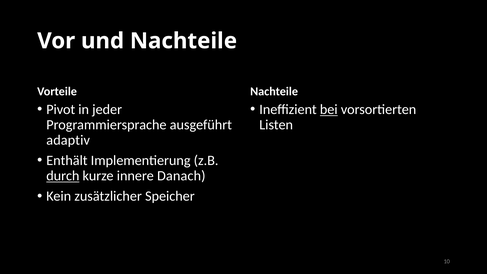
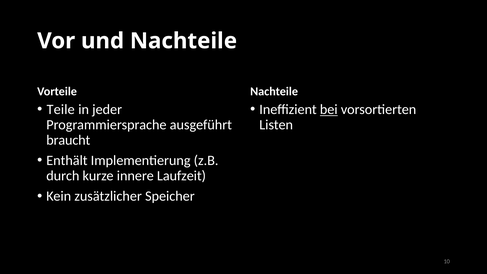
Pivot: Pivot -> Teile
adaptiv: adaptiv -> braucht
durch underline: present -> none
Danach: Danach -> Laufzeit
